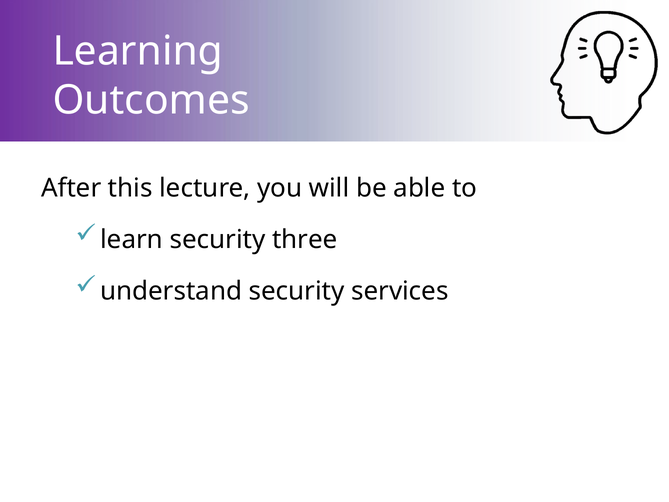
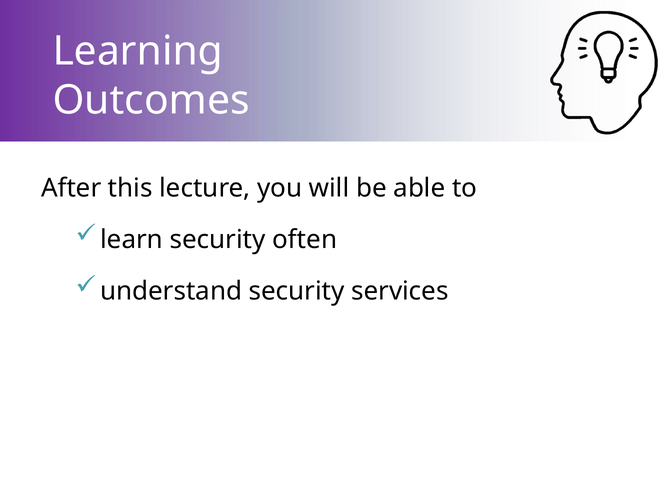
three: three -> often
